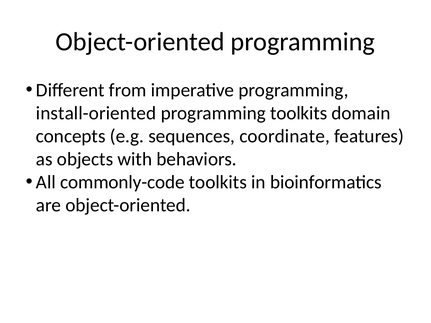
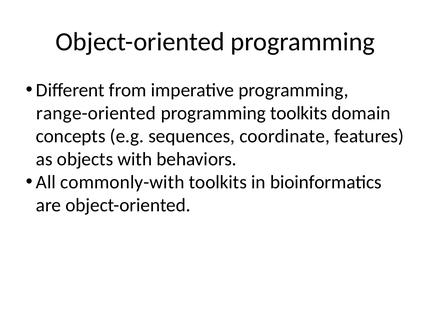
install-oriented: install-oriented -> range-oriented
commonly-code: commonly-code -> commonly-with
